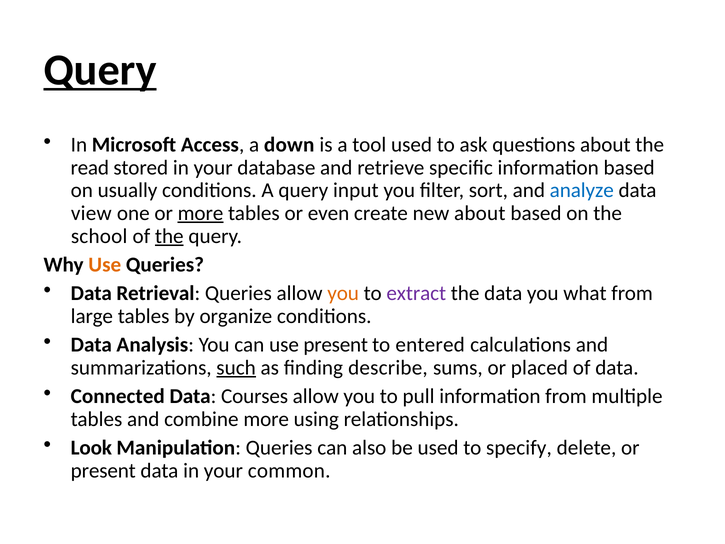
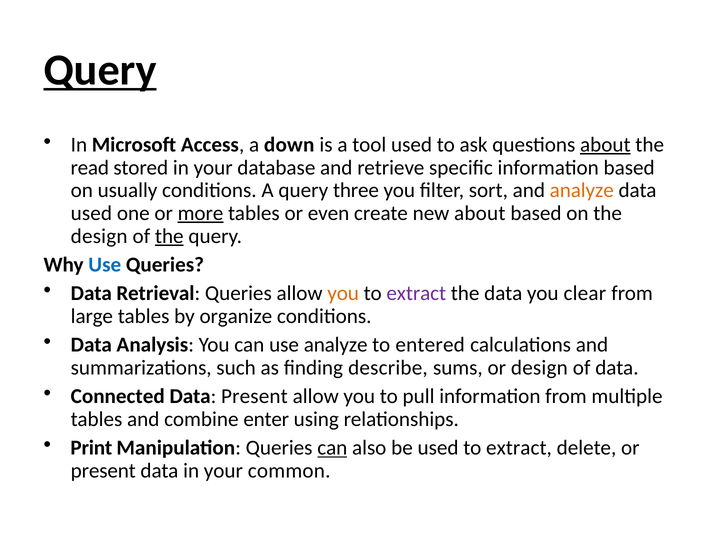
about at (605, 145) underline: none -> present
input: input -> three
analyze at (582, 190) colour: blue -> orange
view at (91, 213): view -> used
school at (99, 236): school -> design
Use at (105, 265) colour: orange -> blue
what: what -> clear
use present: present -> analyze
such underline: present -> none
or placed: placed -> design
Data Courses: Courses -> Present
combine more: more -> enter
Look: Look -> Print
can at (332, 448) underline: none -> present
used to specify: specify -> extract
